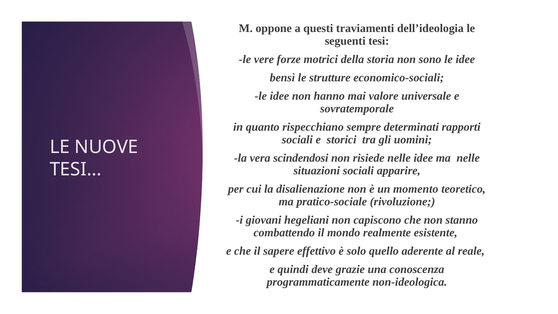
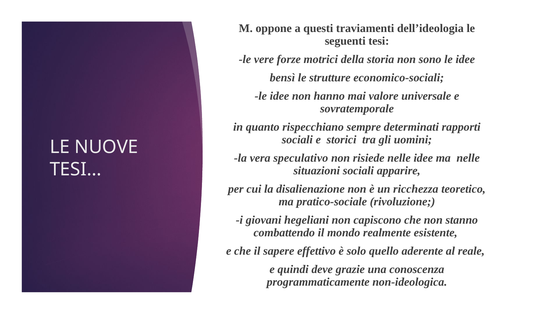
scindendosi: scindendosi -> speculativo
momento: momento -> ricchezza
